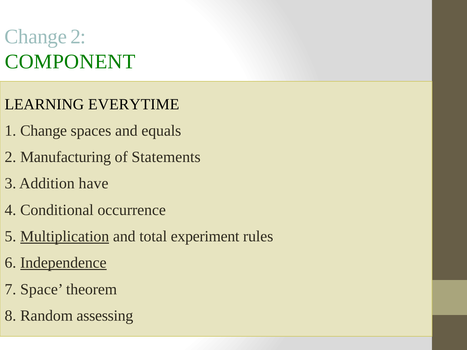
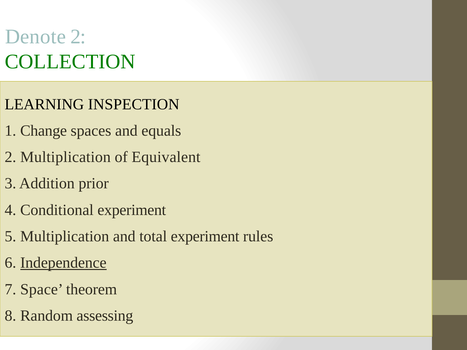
Change at (36, 37): Change -> Denote
COMPONENT: COMPONENT -> COLLECTION
EVERYTIME: EVERYTIME -> INSPECTION
2 Manufacturing: Manufacturing -> Multiplication
Statements: Statements -> Equivalent
have: have -> prior
Conditional occurrence: occurrence -> experiment
Multiplication at (65, 237) underline: present -> none
